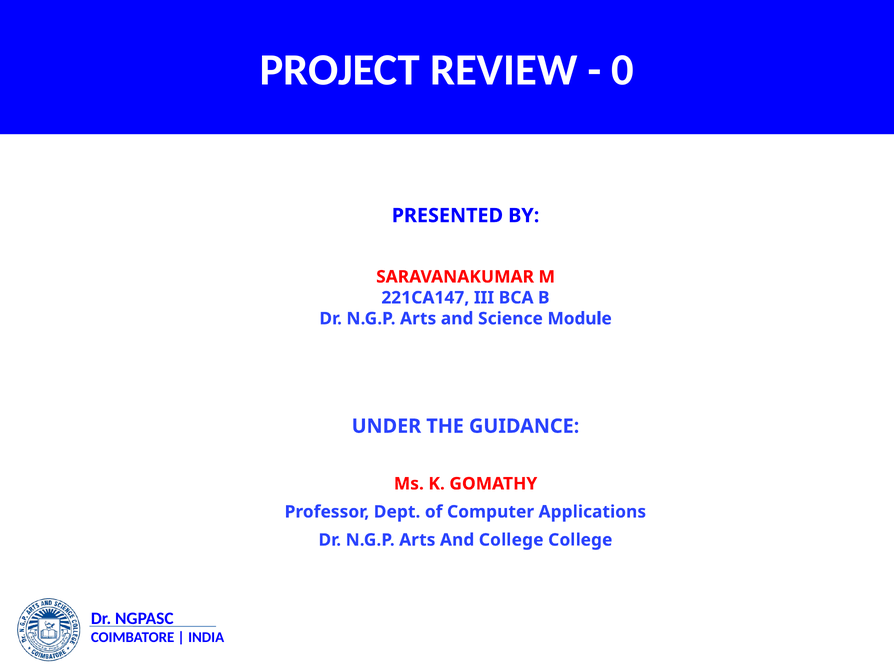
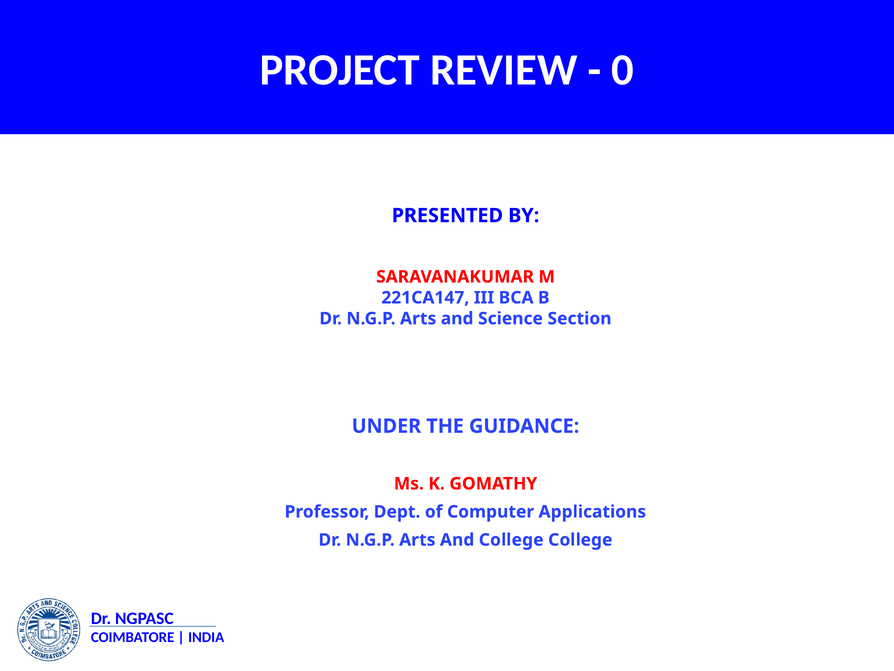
Module: Module -> Section
